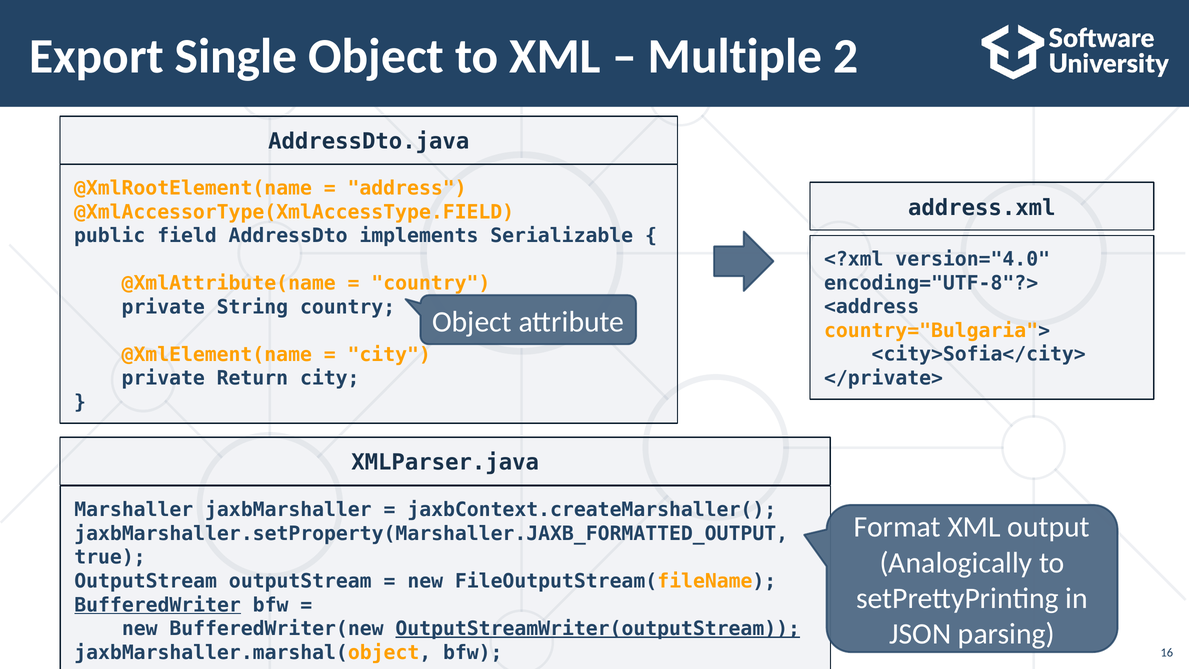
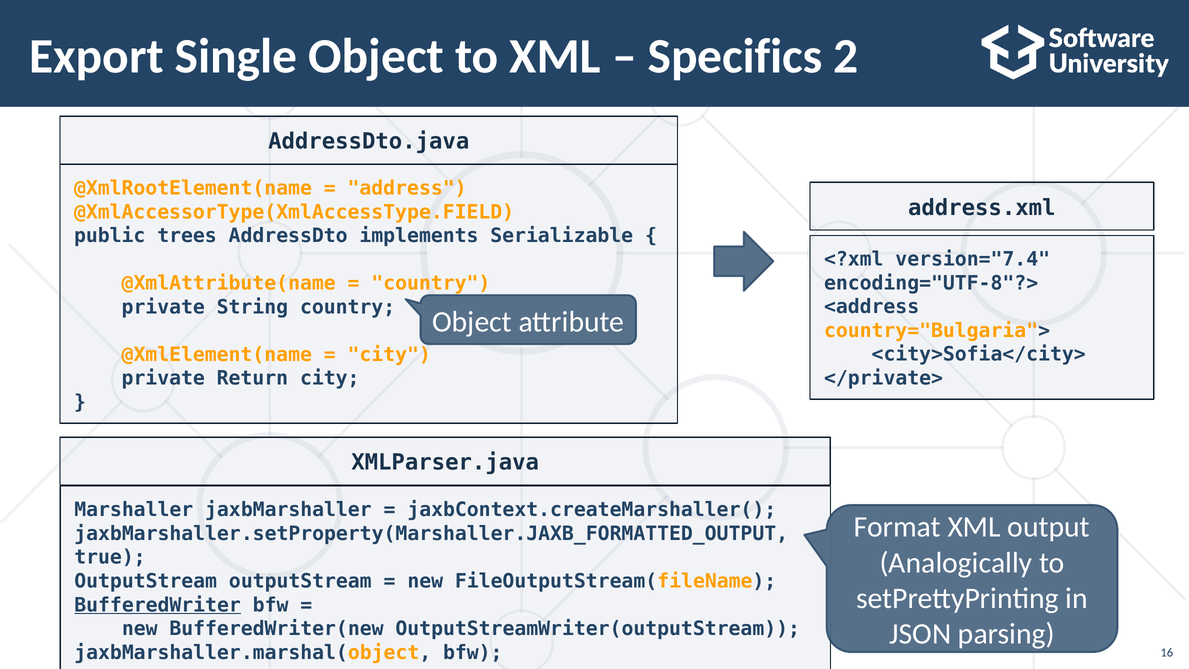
Multiple: Multiple -> Specifics
field: field -> trees
version="4.0: version="4.0 -> version="7.4
OutputStreamWriter(outputStream underline: present -> none
